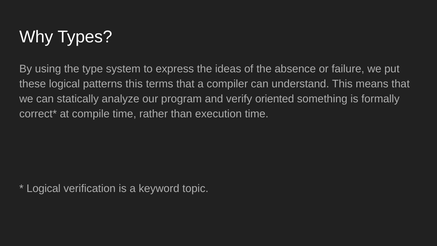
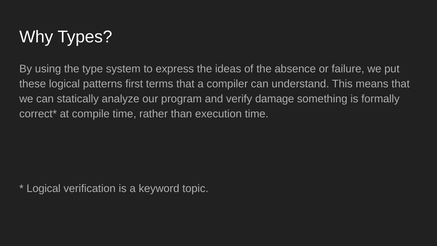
patterns this: this -> first
oriented: oriented -> damage
